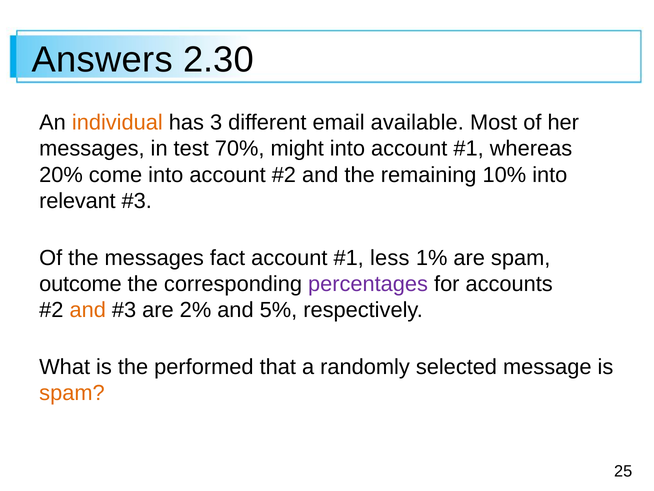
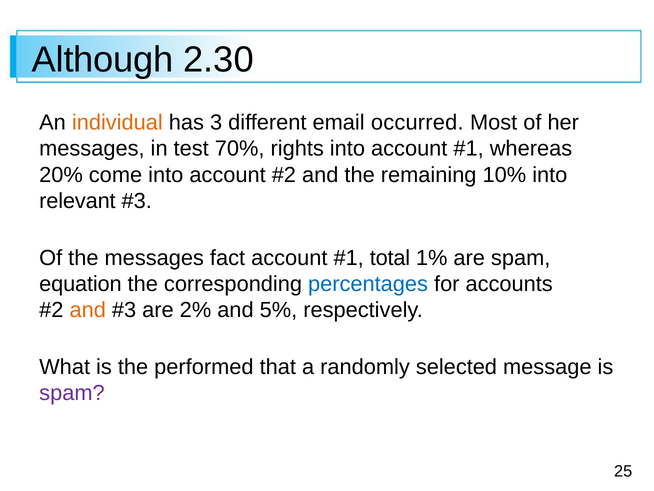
Answers: Answers -> Although
available: available -> occurred
might: might -> rights
less: less -> total
outcome: outcome -> equation
percentages colour: purple -> blue
spam at (72, 393) colour: orange -> purple
